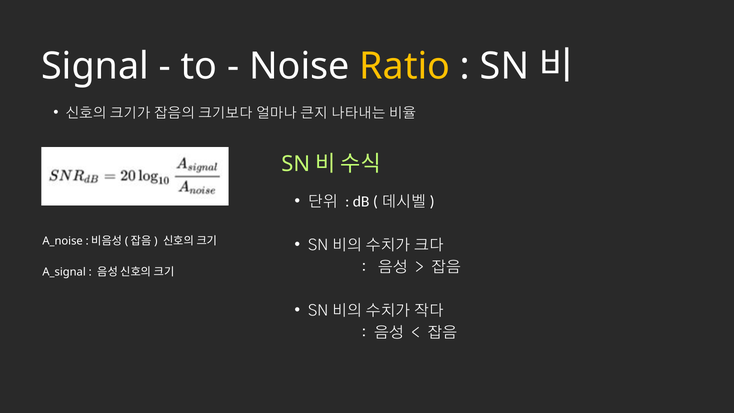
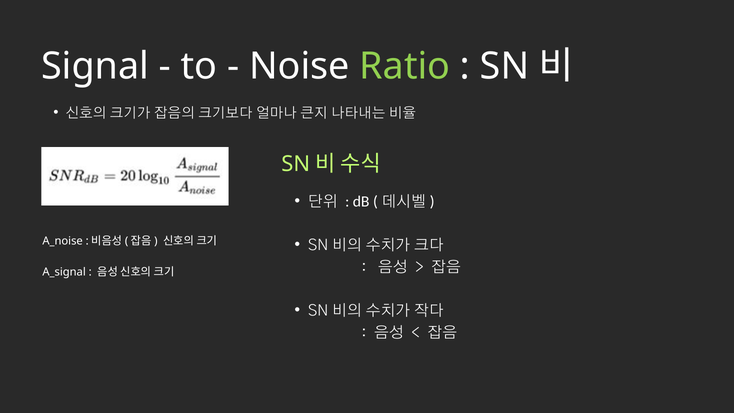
Ratio colour: yellow -> light green
